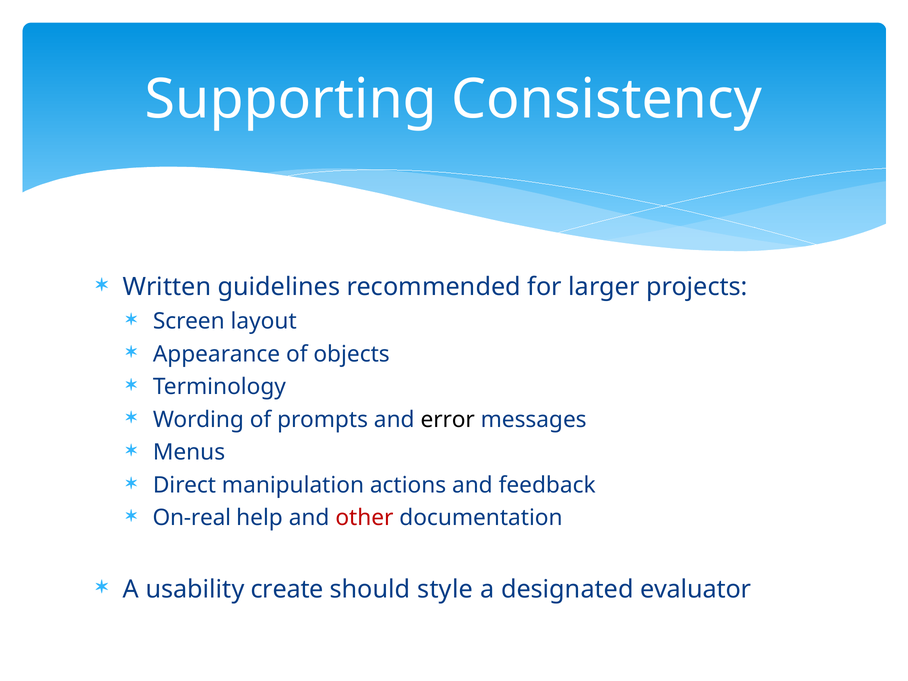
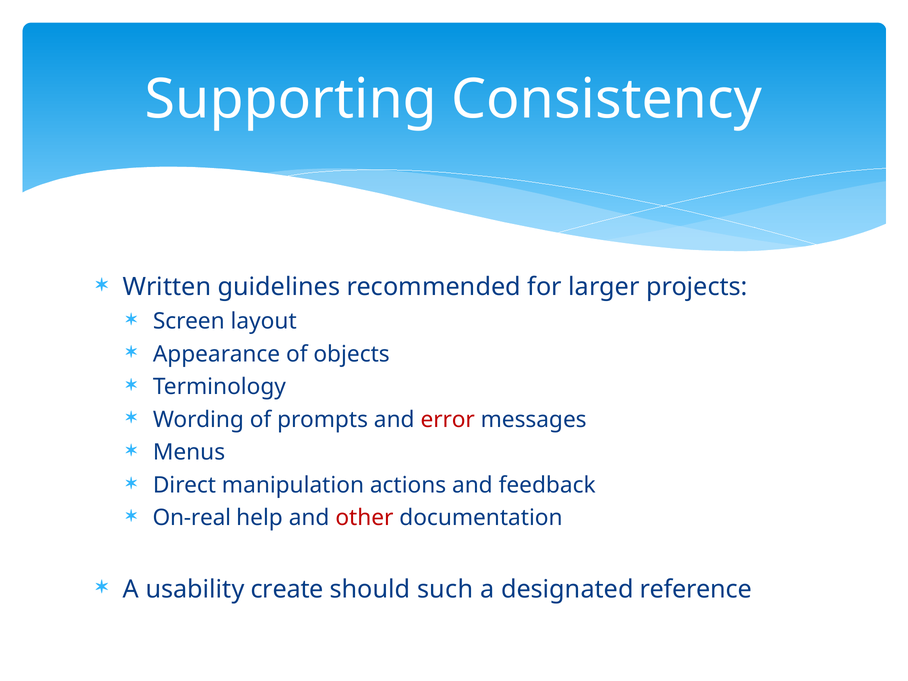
error colour: black -> red
style: style -> such
evaluator: evaluator -> reference
